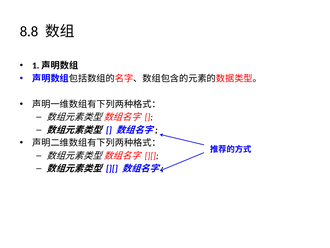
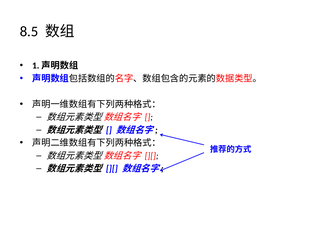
8.8: 8.8 -> 8.5
